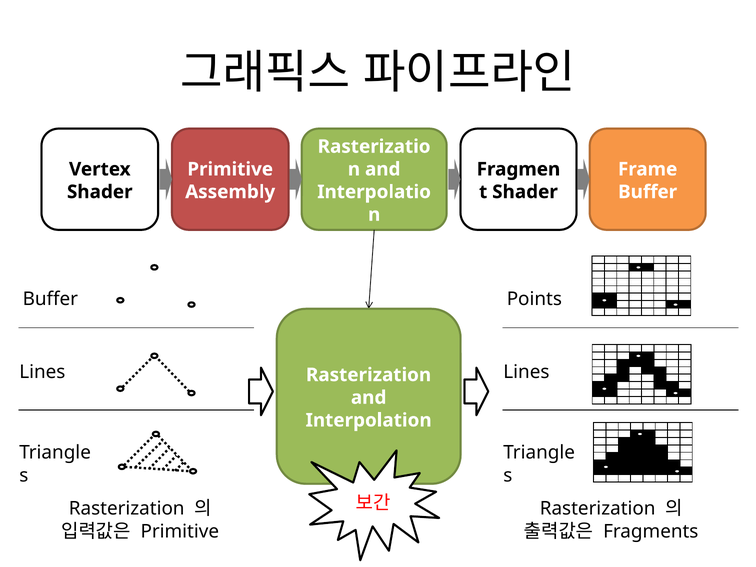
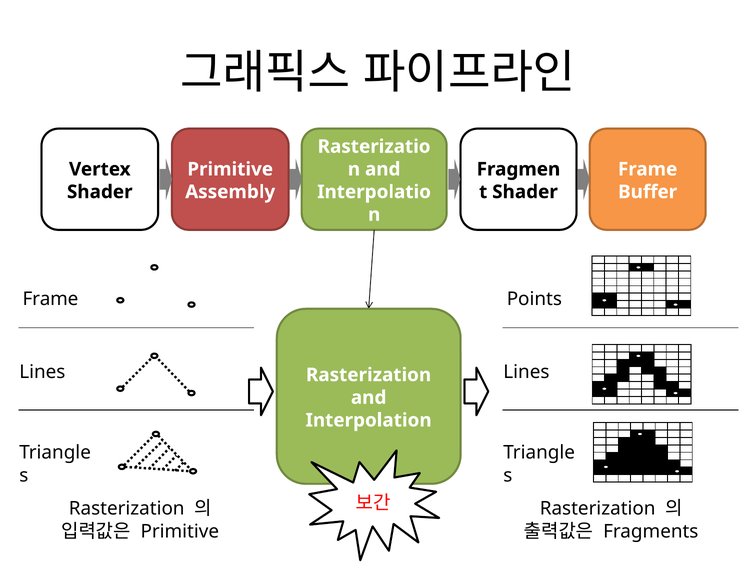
Buffer at (50, 299): Buffer -> Frame
